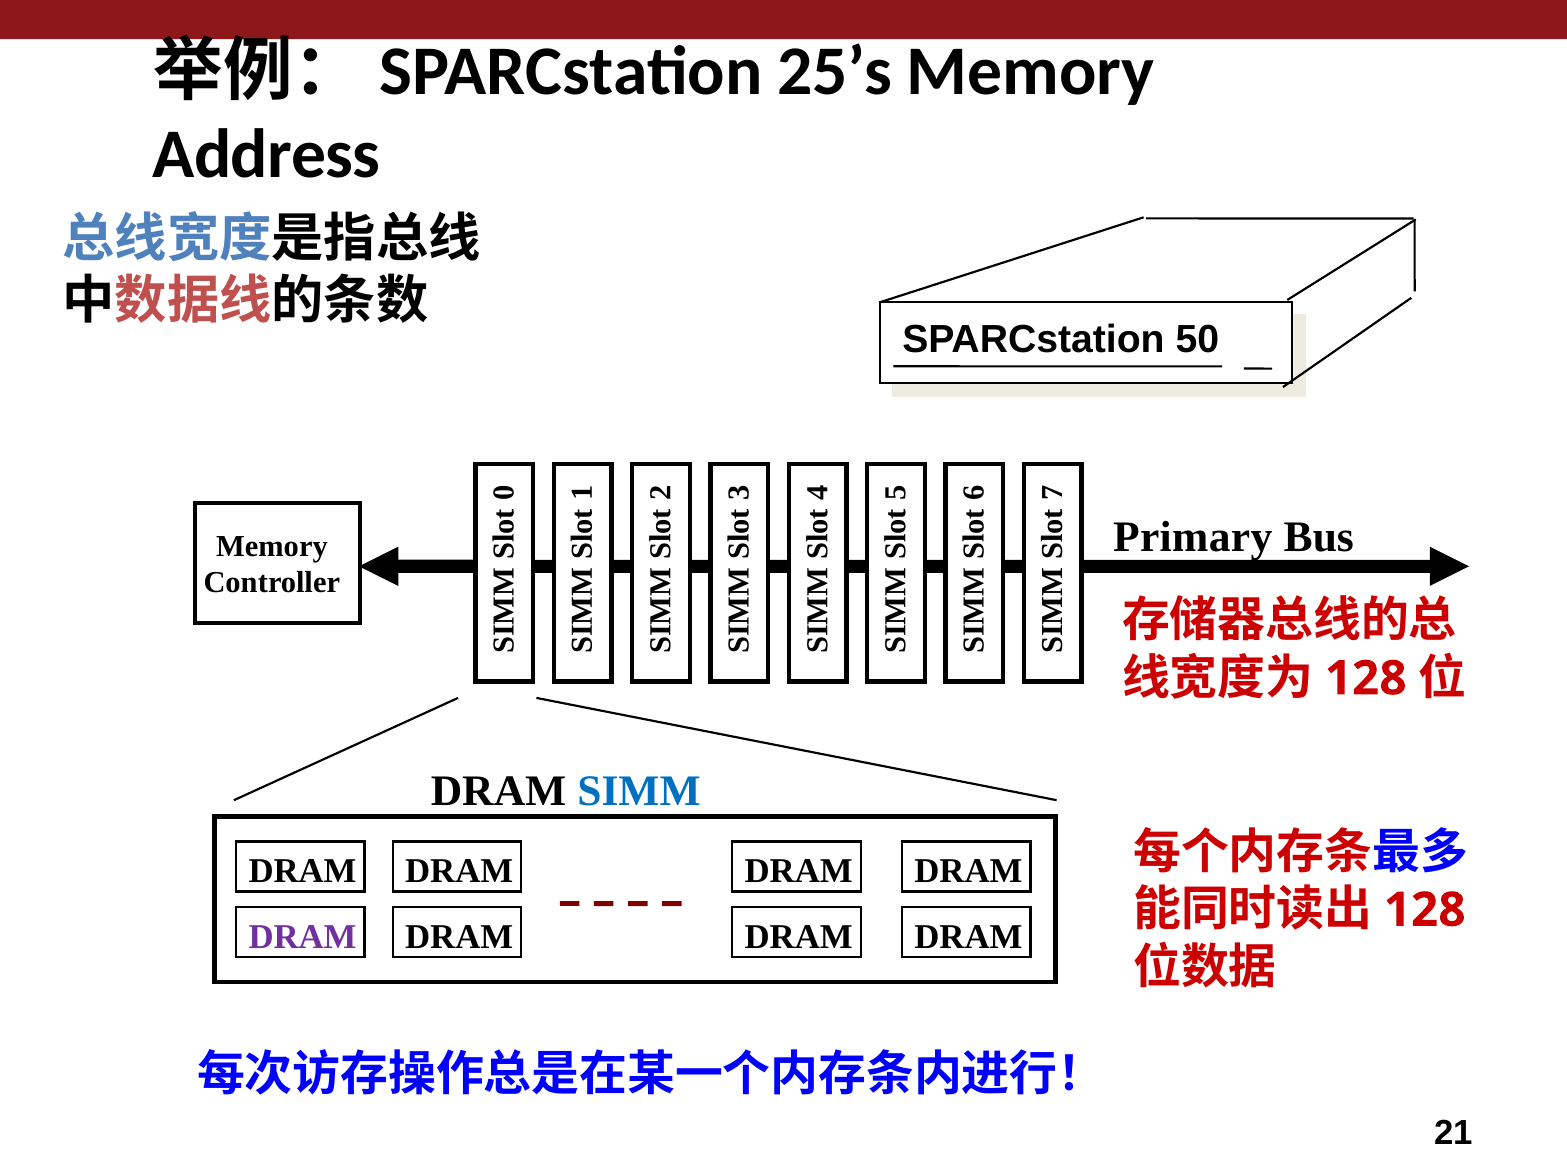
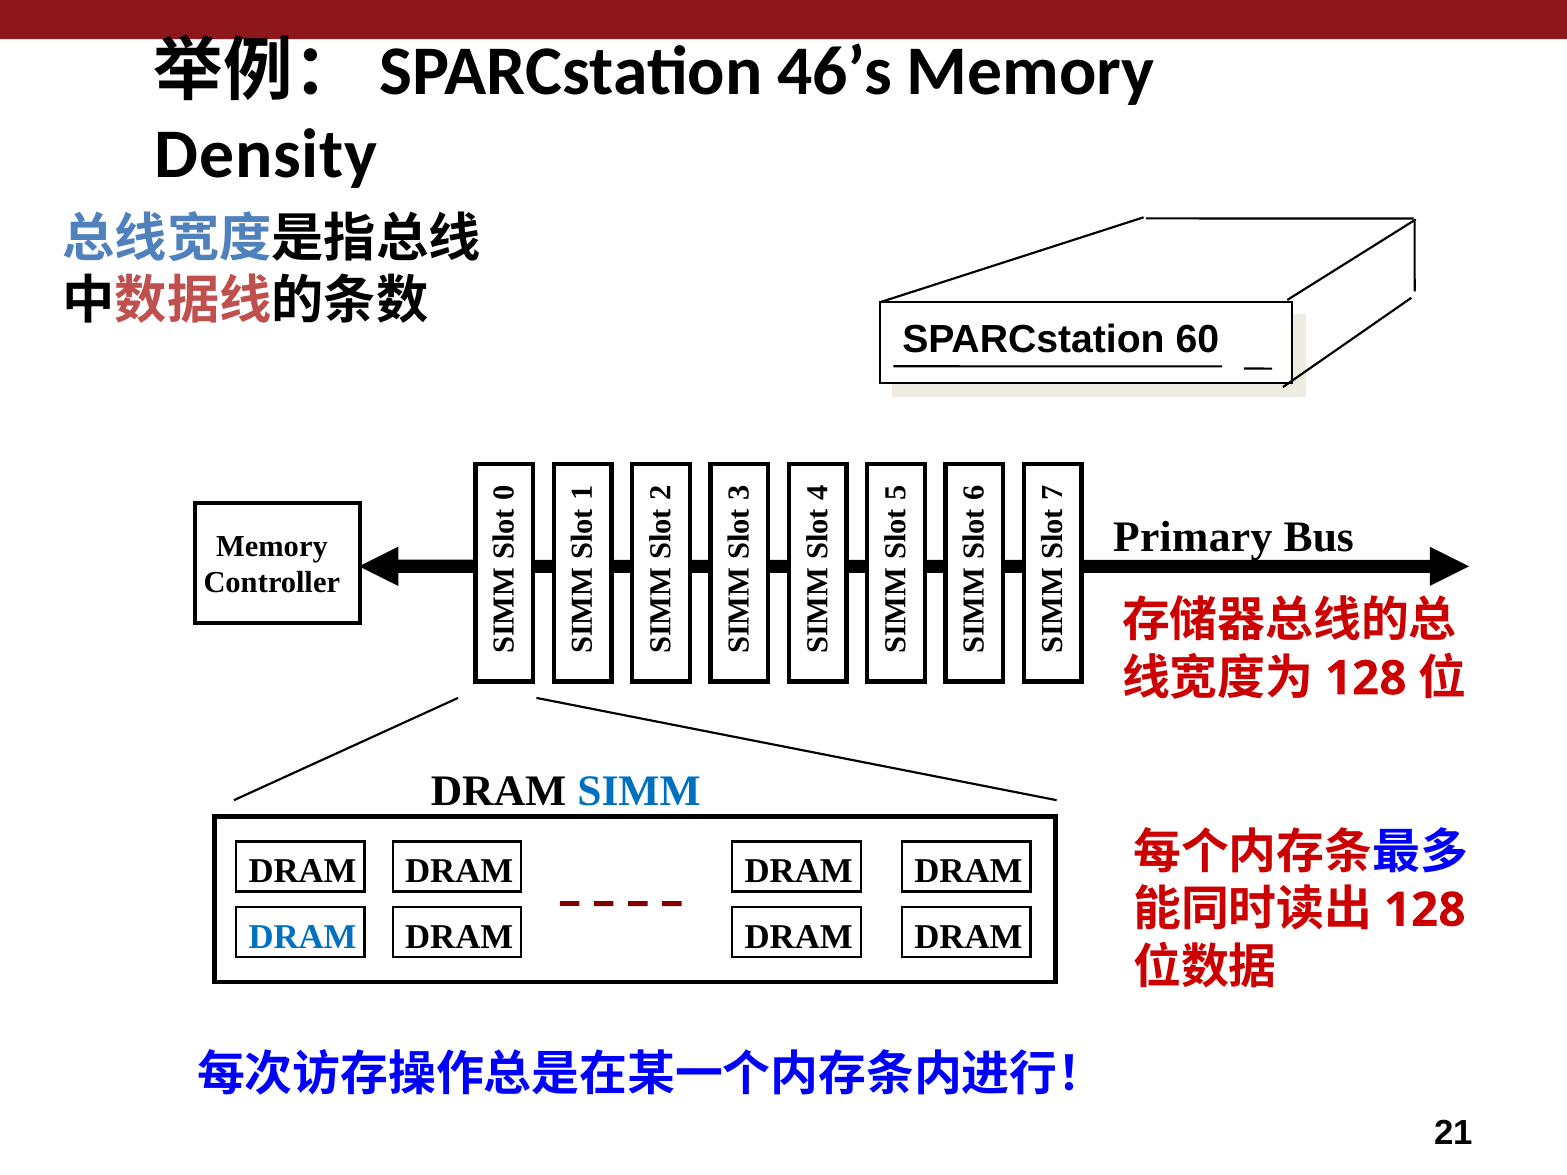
25’s: 25’s -> 46’s
Address: Address -> Density
50: 50 -> 60
DRAM at (302, 937) colour: purple -> blue
